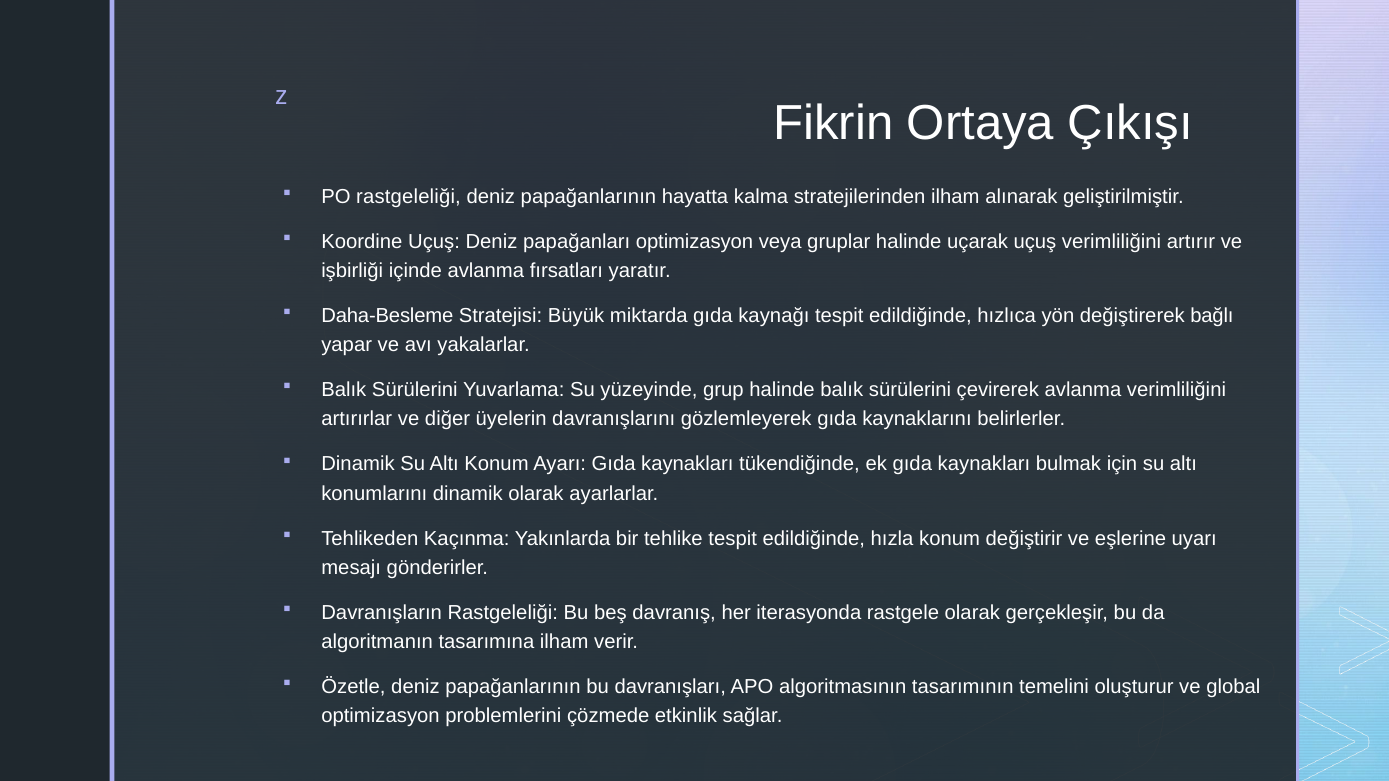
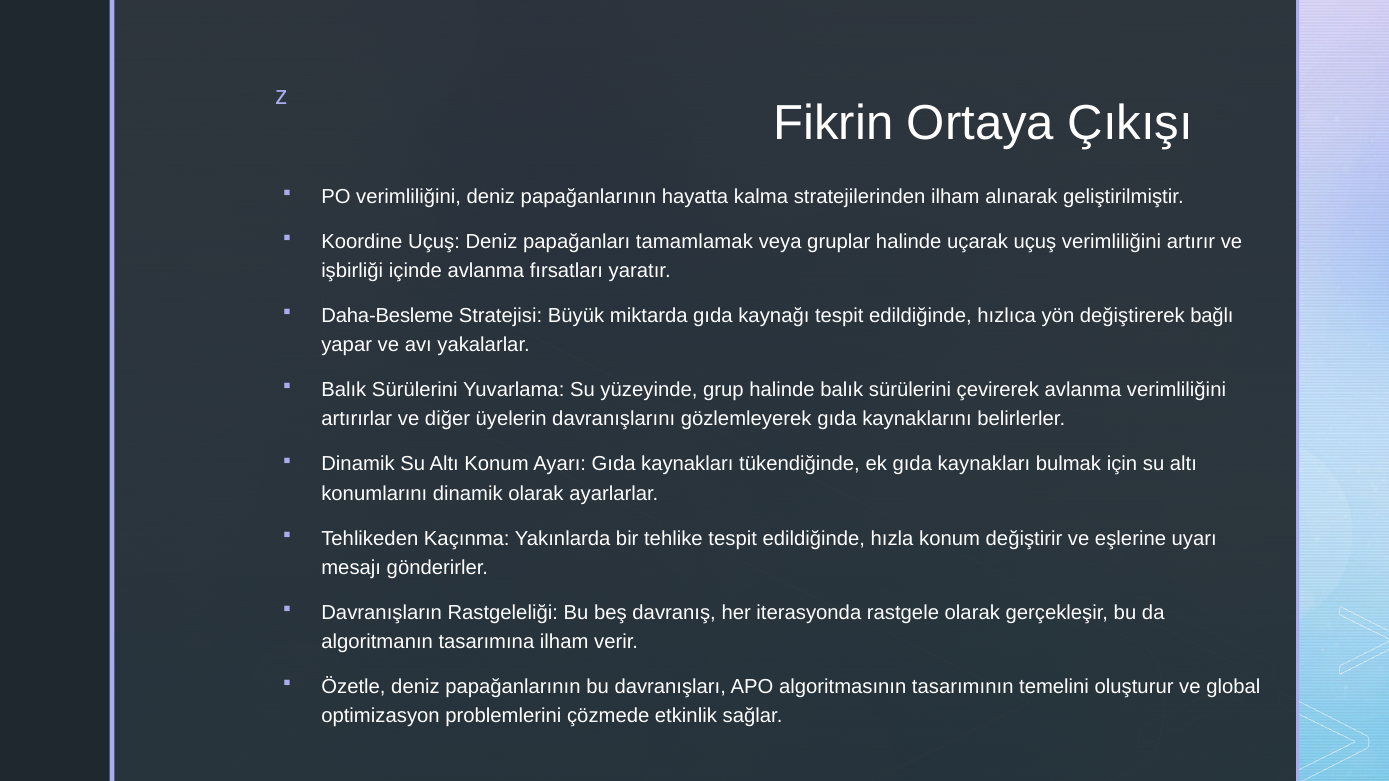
PO rastgeleliği: rastgeleliği -> verimliliğini
papağanları optimizasyon: optimizasyon -> tamamlamak
